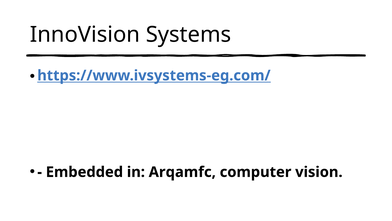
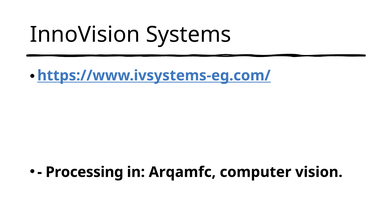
Embedded: Embedded -> Processing
